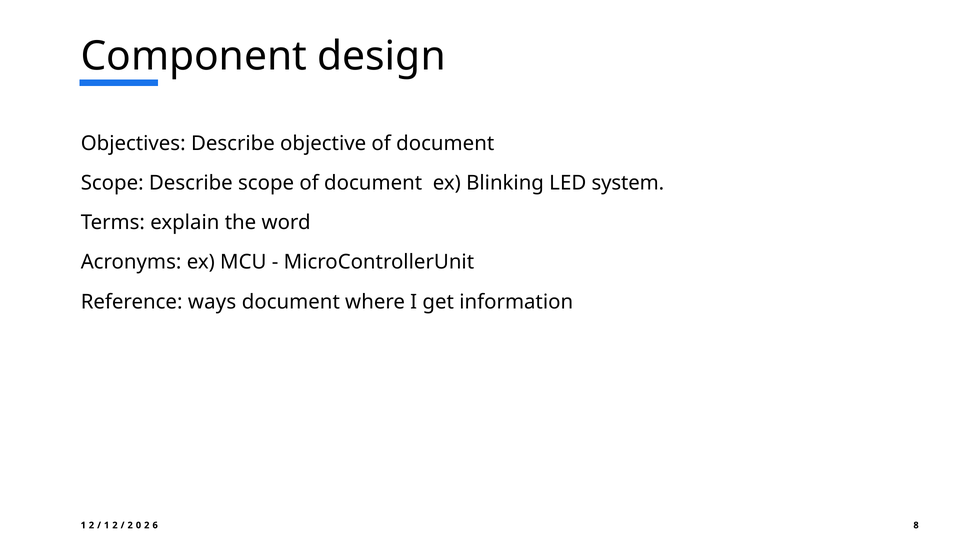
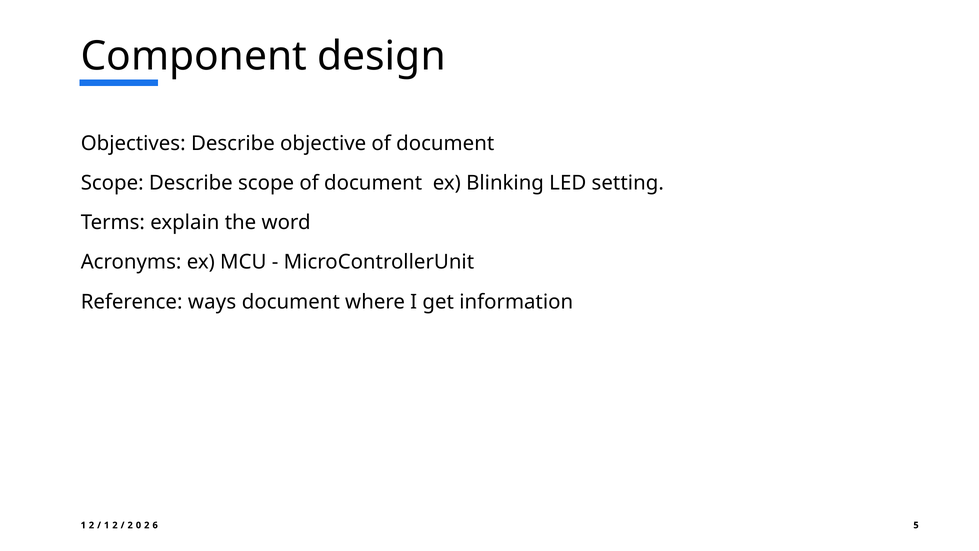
system: system -> setting
8: 8 -> 5
